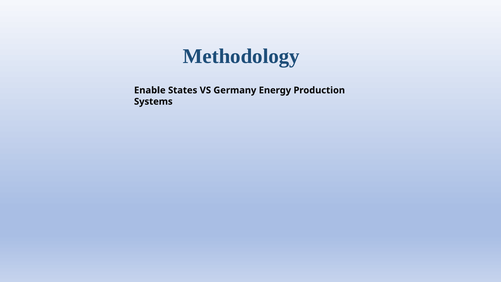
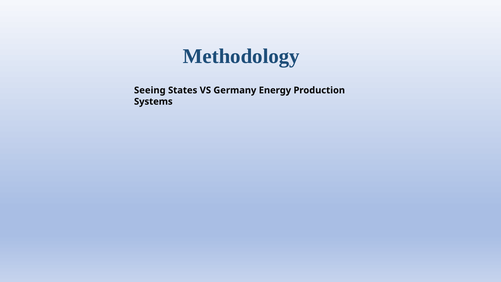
Enable: Enable -> Seeing
